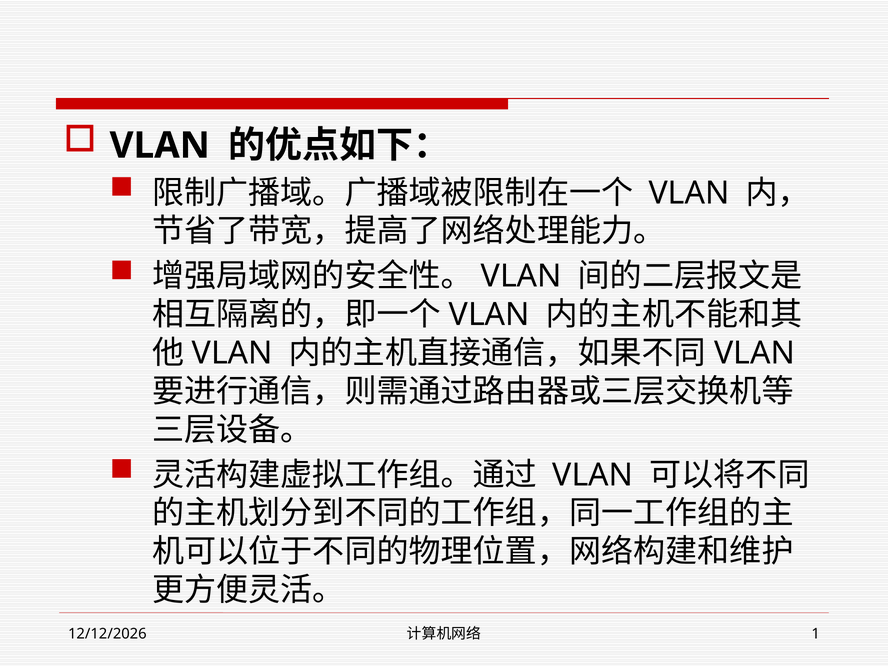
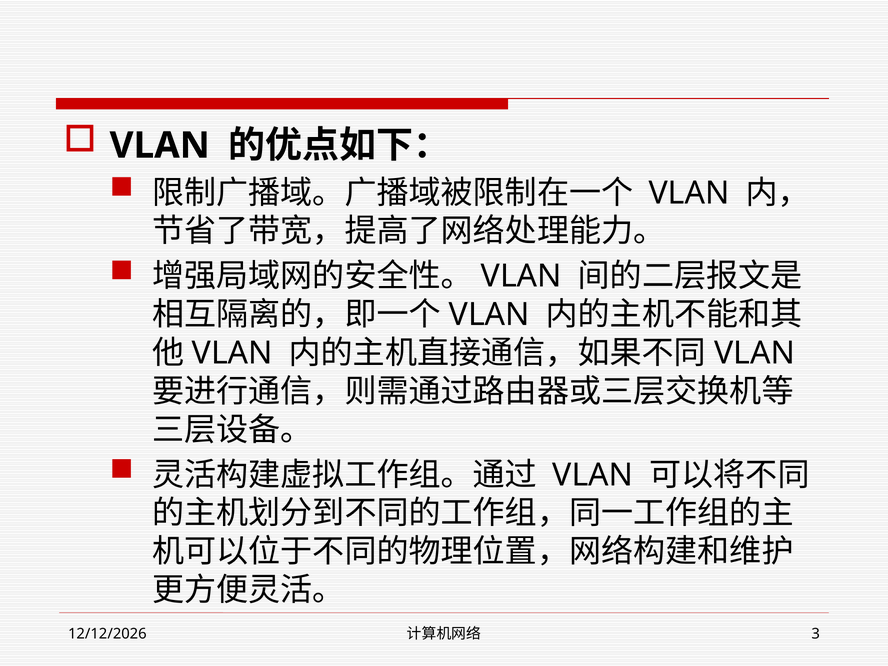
1: 1 -> 3
